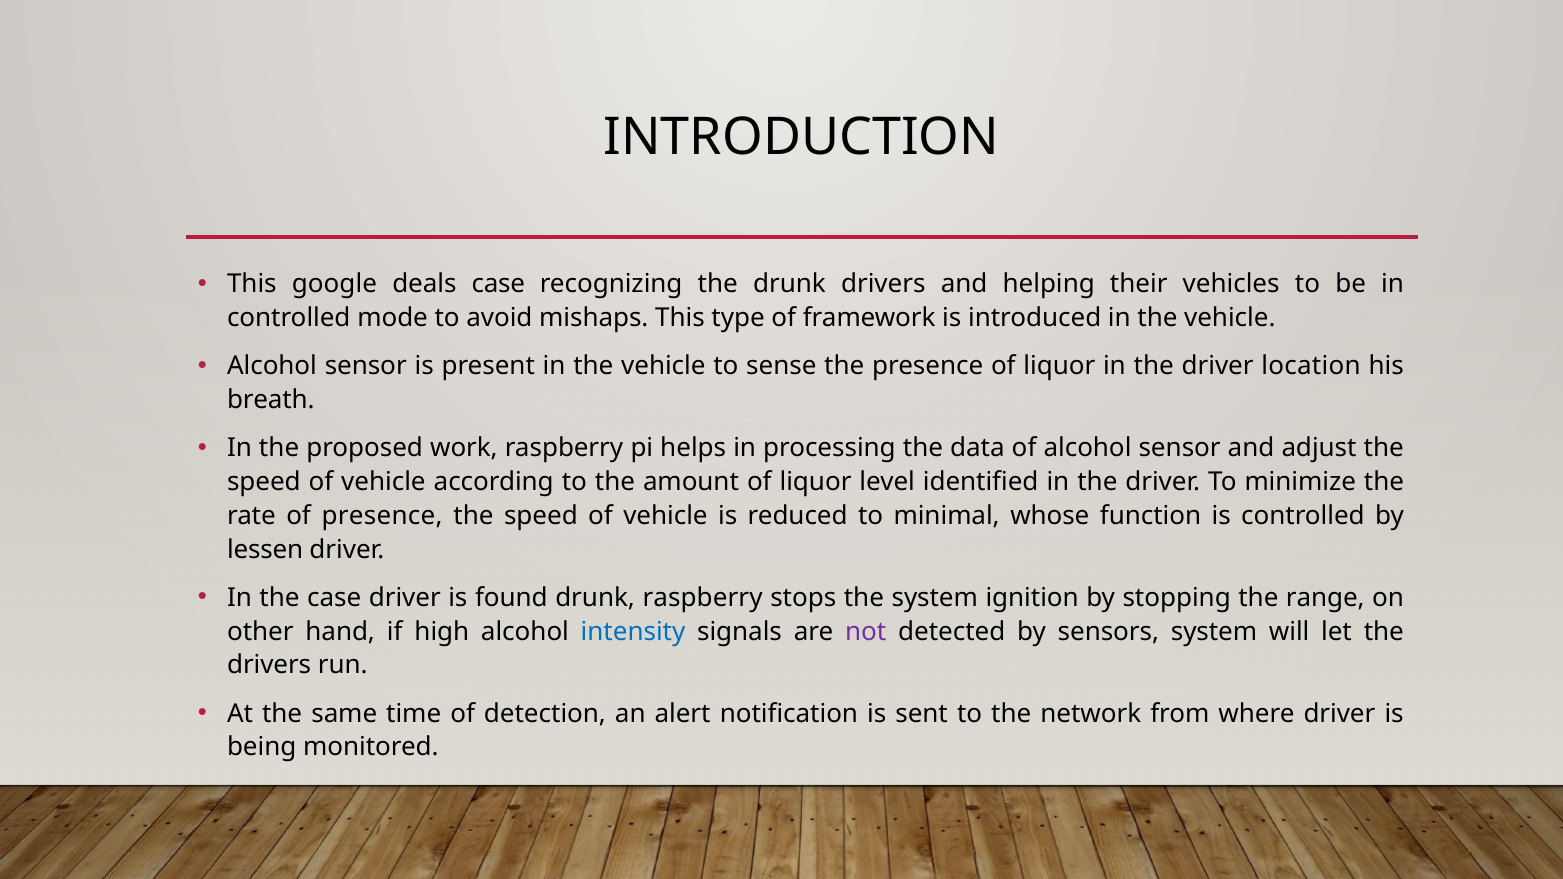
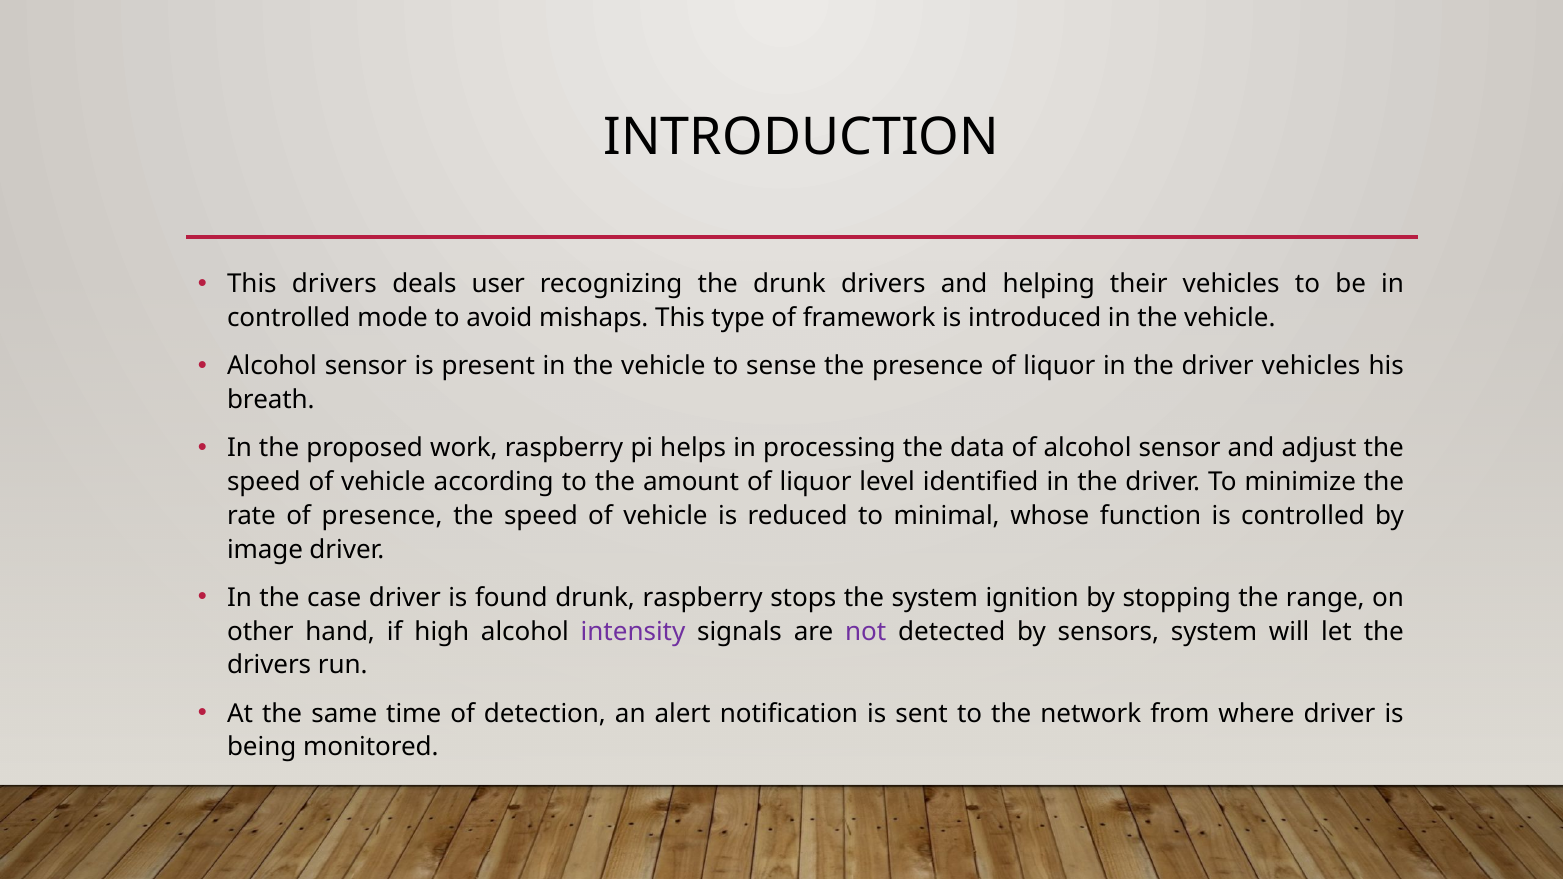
This google: google -> drivers
deals case: case -> user
driver location: location -> vehicles
lessen: lessen -> image
intensity colour: blue -> purple
